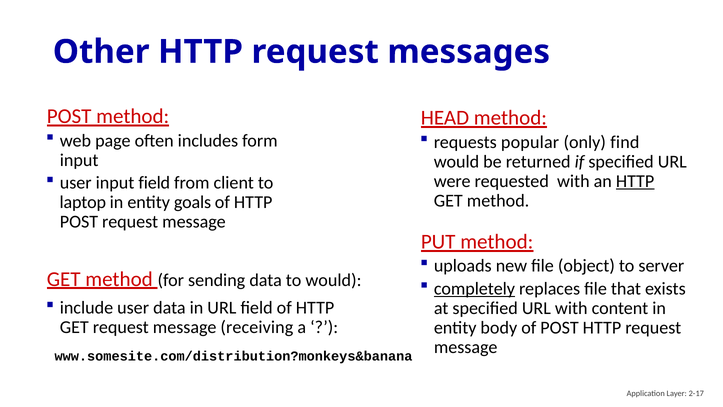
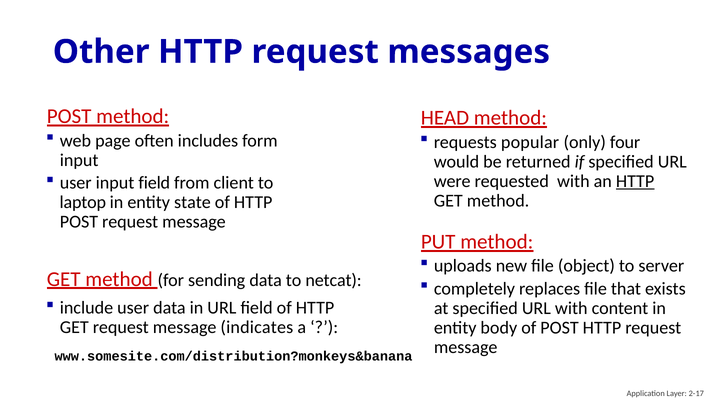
find: find -> four
goals: goals -> state
to would: would -> netcat
completely underline: present -> none
receiving: receiving -> indicates
